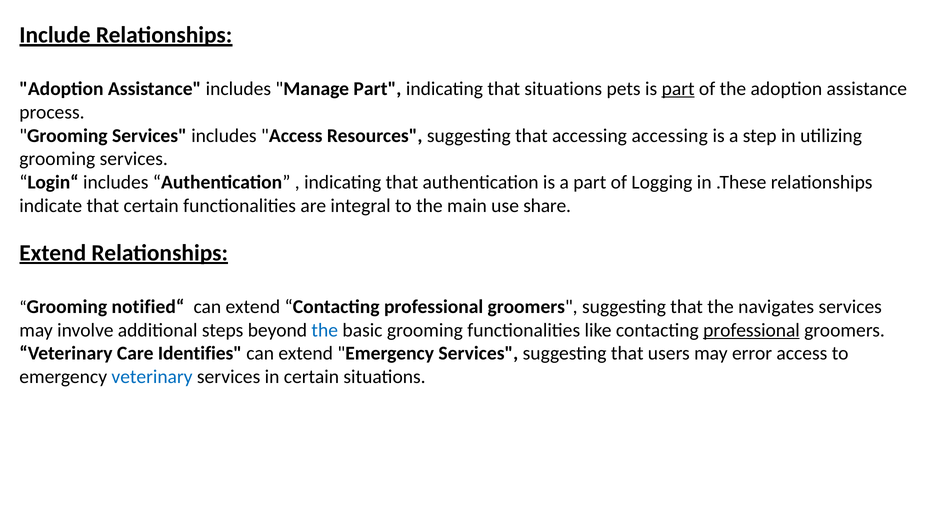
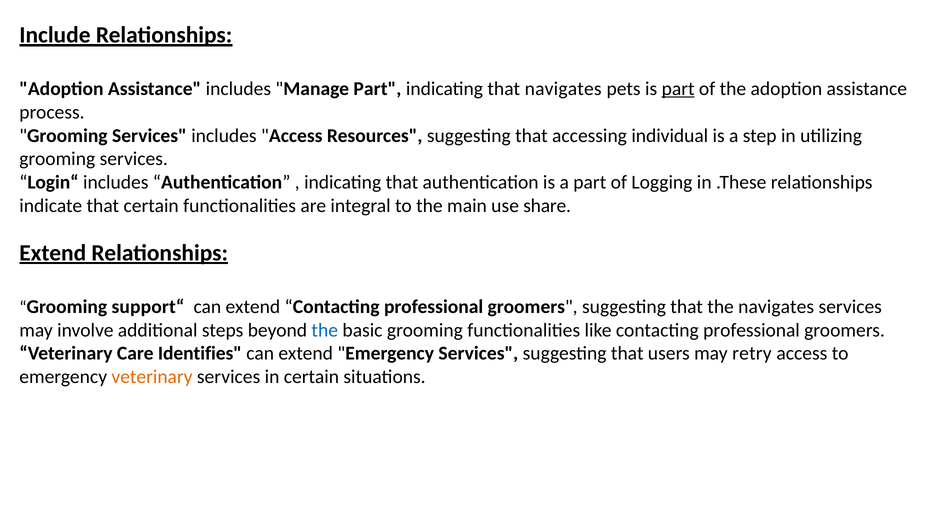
that situations: situations -> navigates
accessing accessing: accessing -> individual
notified“: notified“ -> support“
professional at (751, 330) underline: present -> none
error: error -> retry
veterinary at (152, 377) colour: blue -> orange
